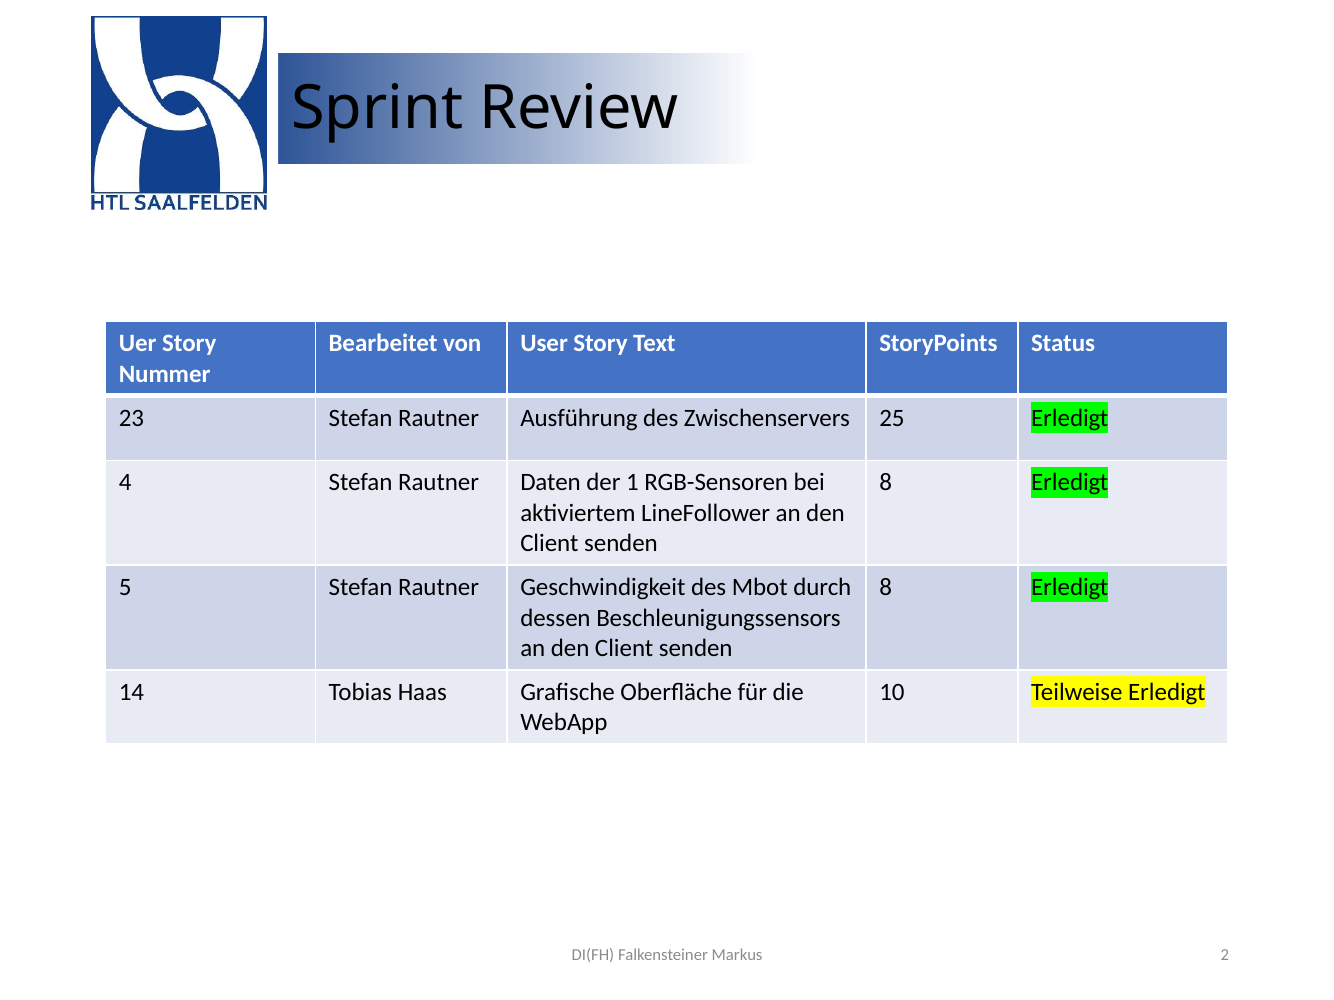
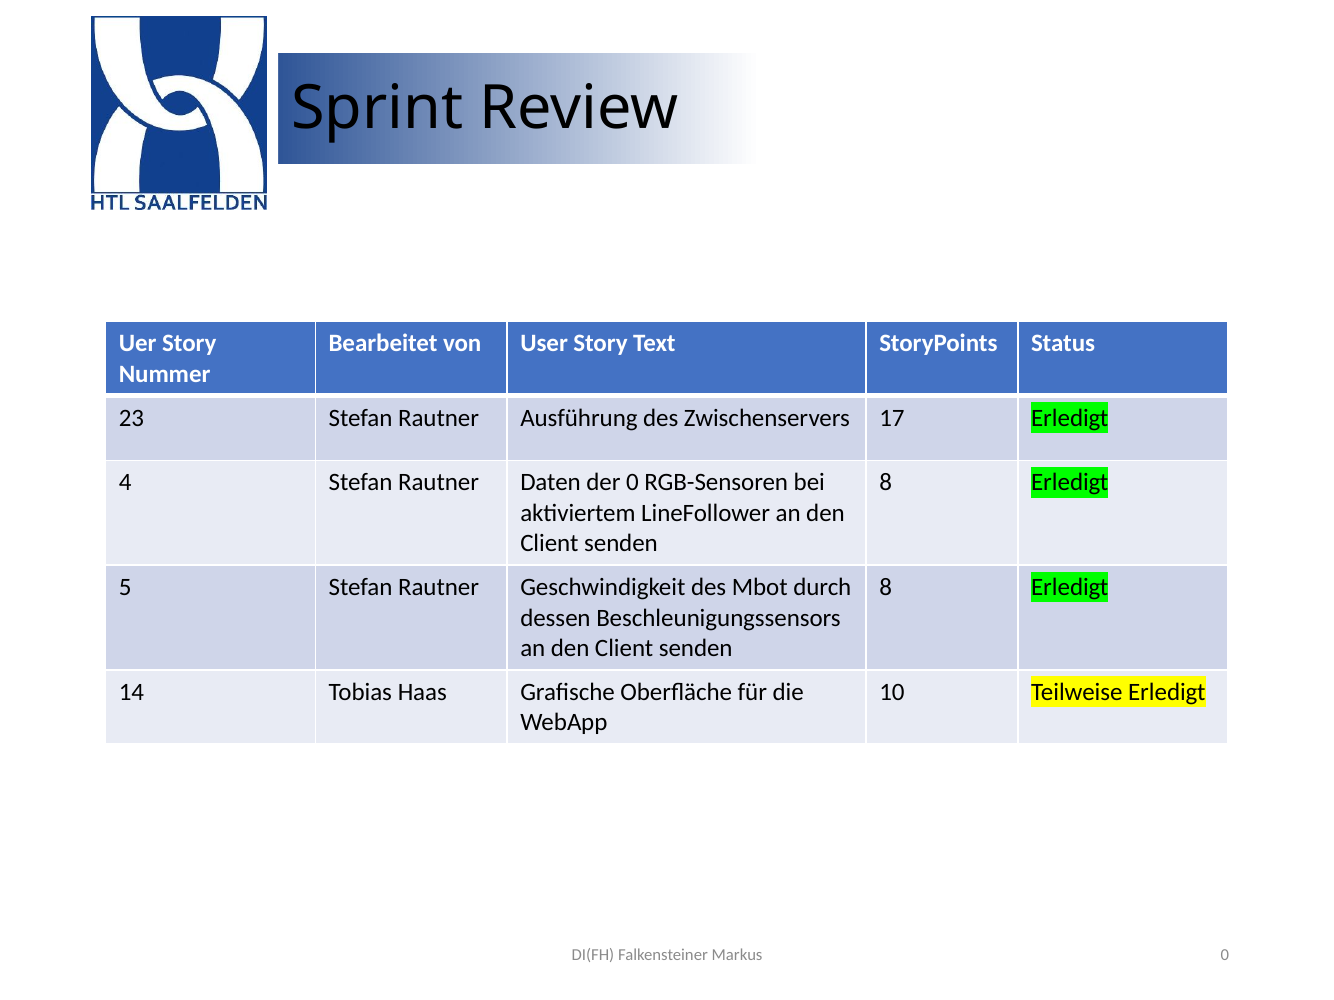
25: 25 -> 17
der 1: 1 -> 0
Markus 2: 2 -> 0
